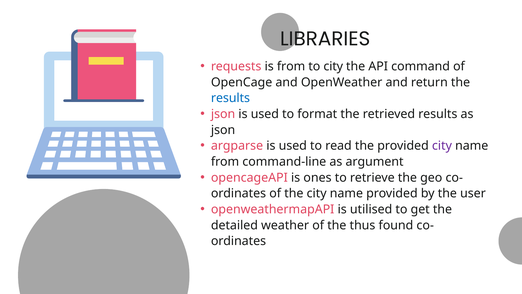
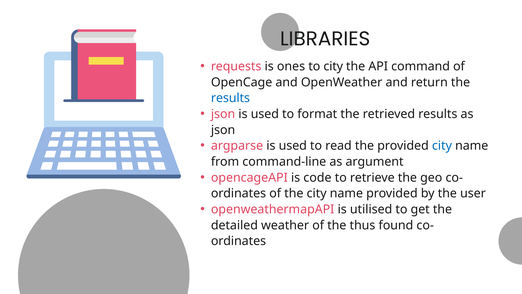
is from: from -> ones
city at (442, 146) colour: purple -> blue
ones: ones -> code
